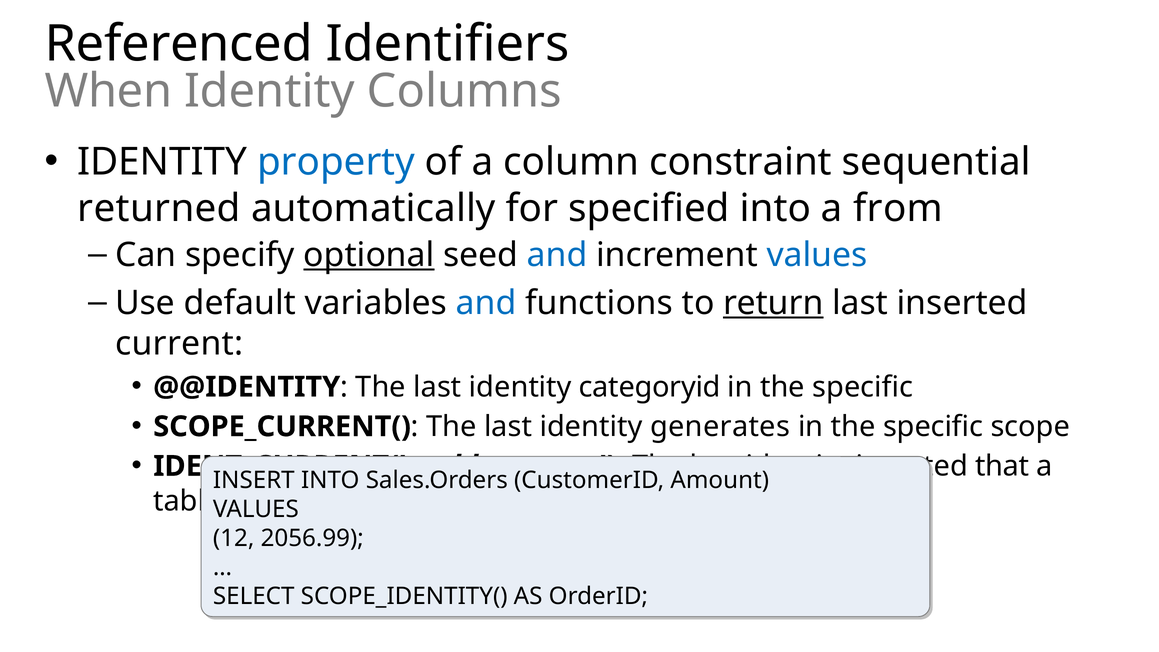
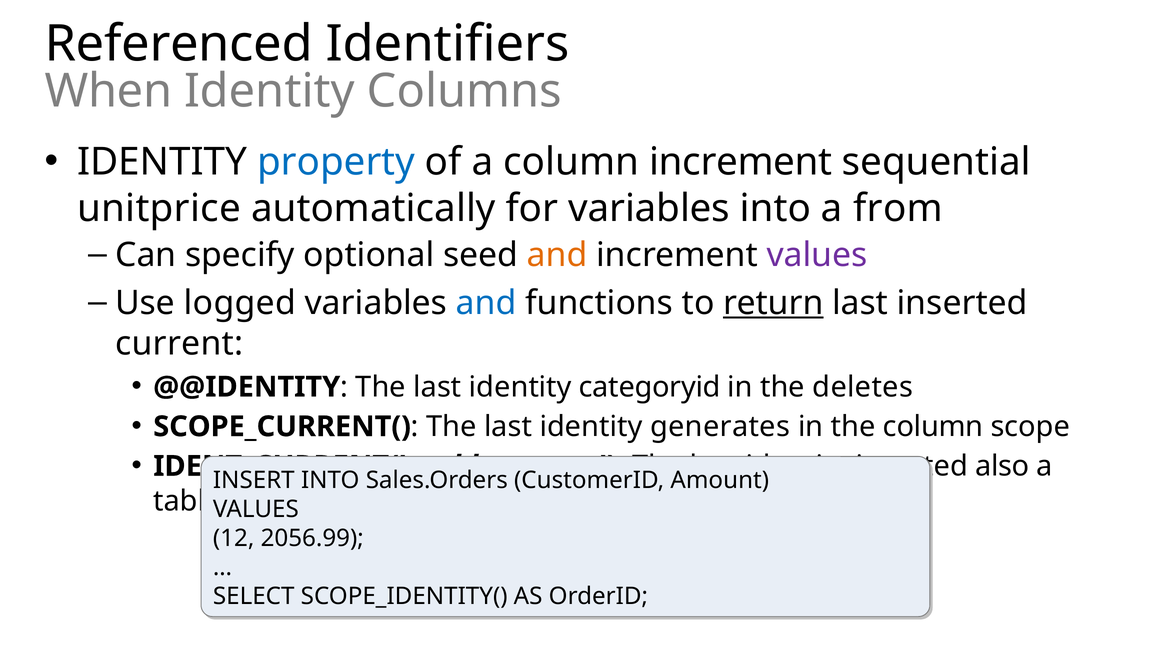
column constraint: constraint -> increment
returned: returned -> unitprice
for specified: specified -> variables
optional underline: present -> none
and at (557, 255) colour: blue -> orange
values at (817, 255) colour: blue -> purple
default: default -> logged
specific at (863, 387): specific -> deletes
specific at (933, 427): specific -> column
that: that -> also
